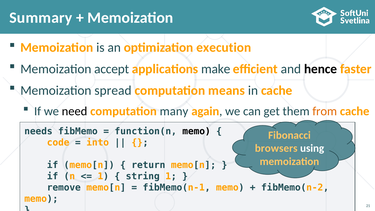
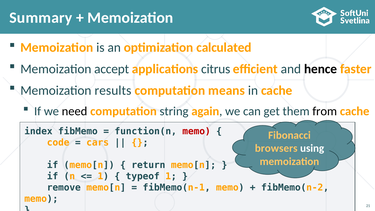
execution: execution -> calculated
make: make -> citrus
spread: spread -> results
many: many -> string
from colour: orange -> black
needs: needs -> index
memo at (196, 131) colour: black -> red
into: into -> cars
string: string -> typeof
